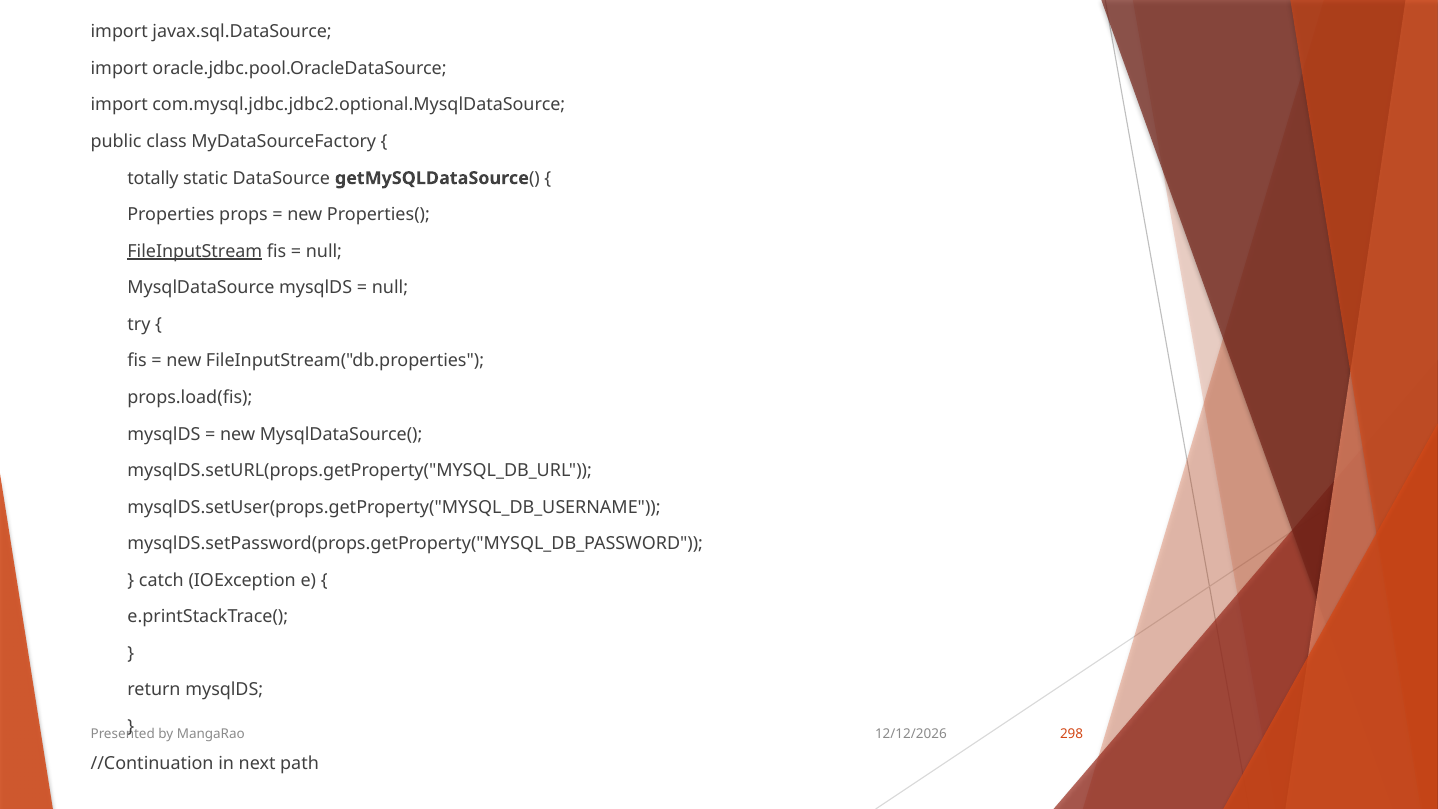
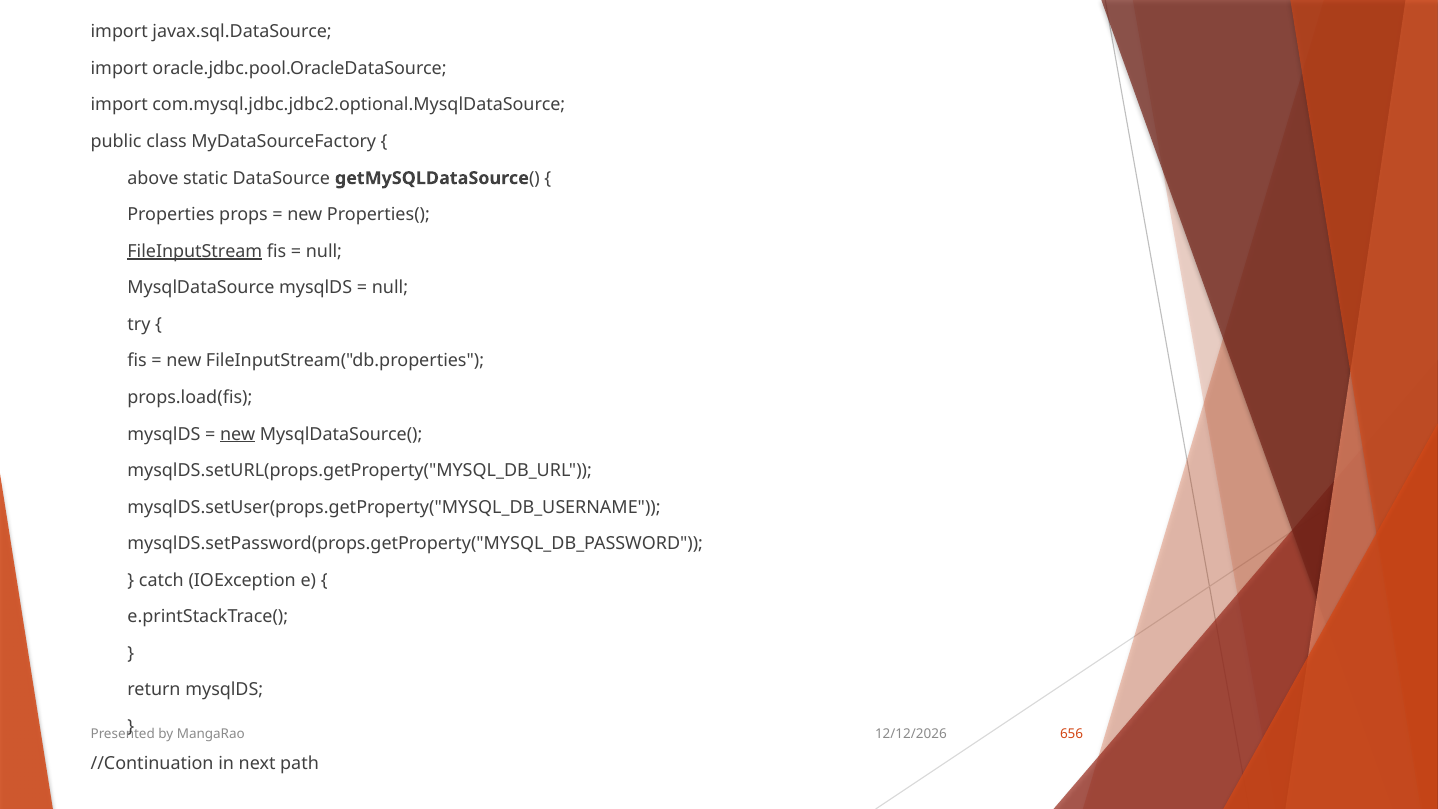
totally: totally -> above
new at (238, 434) underline: none -> present
298: 298 -> 656
